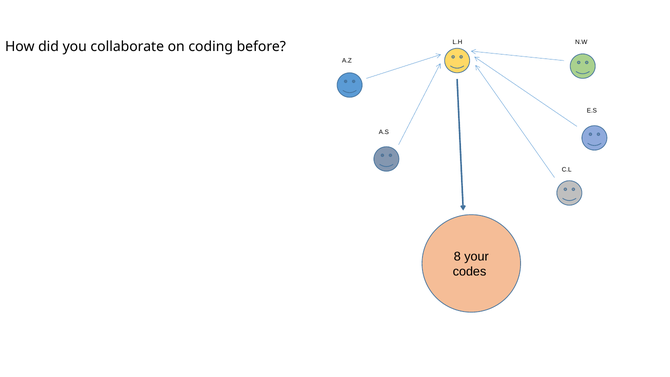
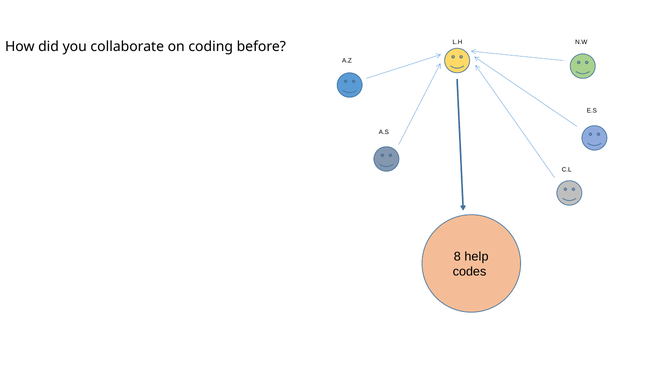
your: your -> help
